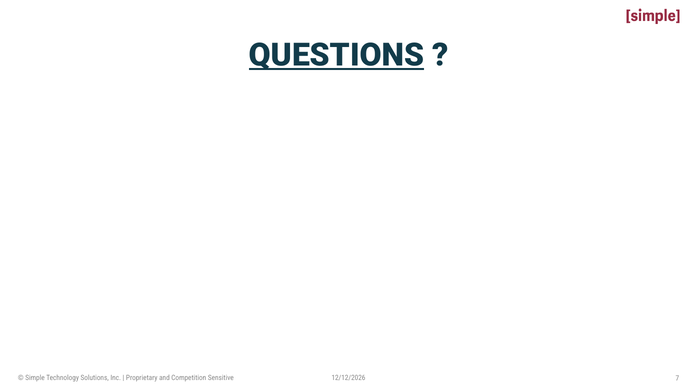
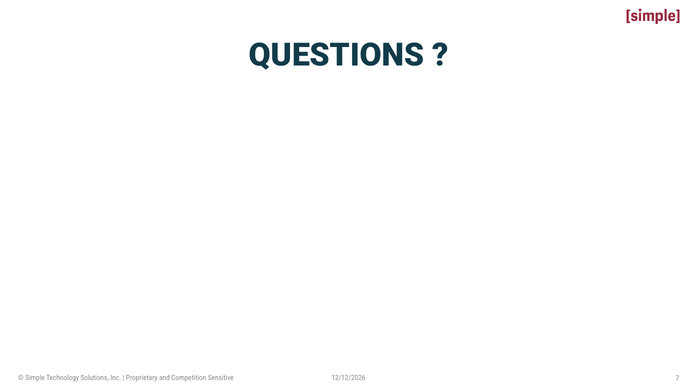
QUESTIONS underline: present -> none
